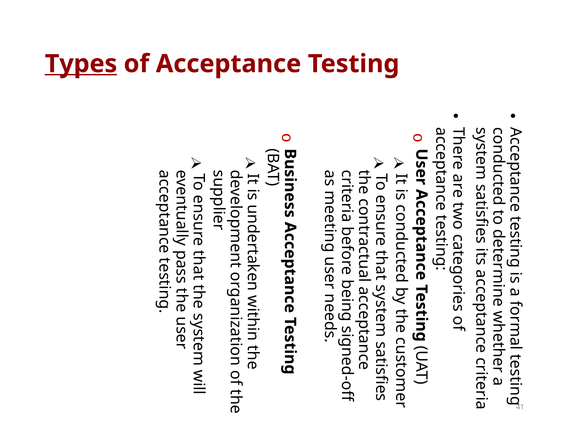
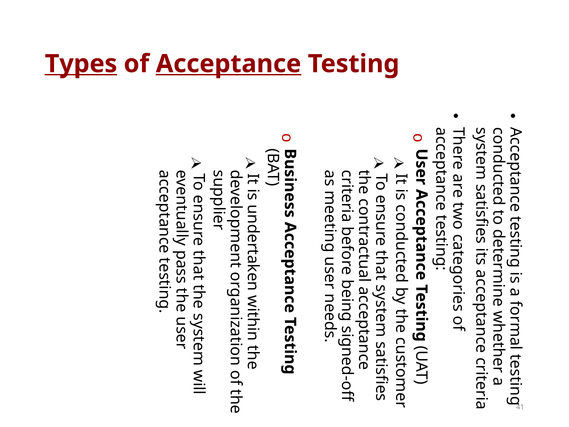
Acceptance underline: none -> present
